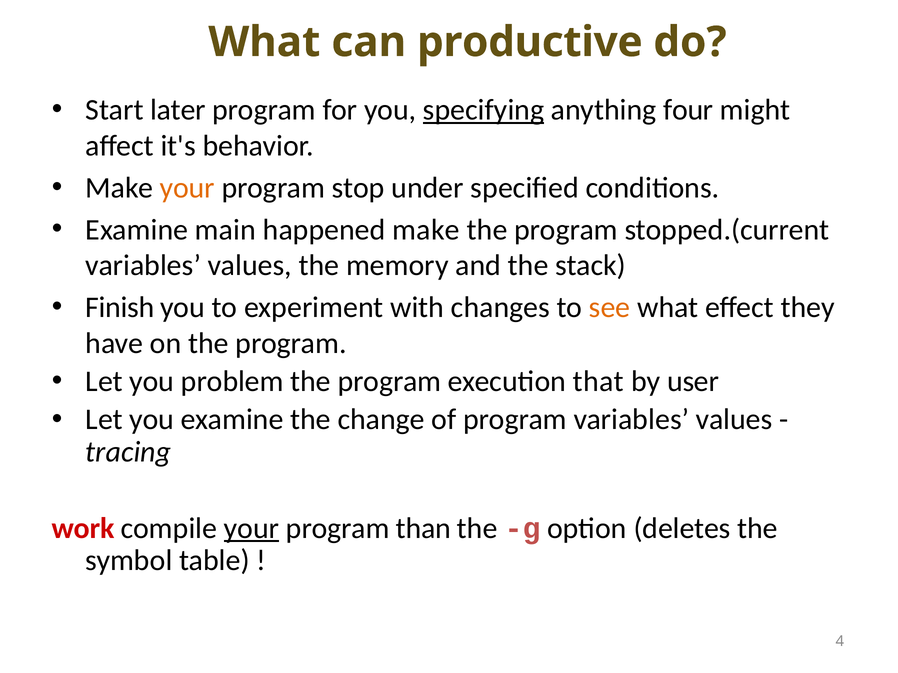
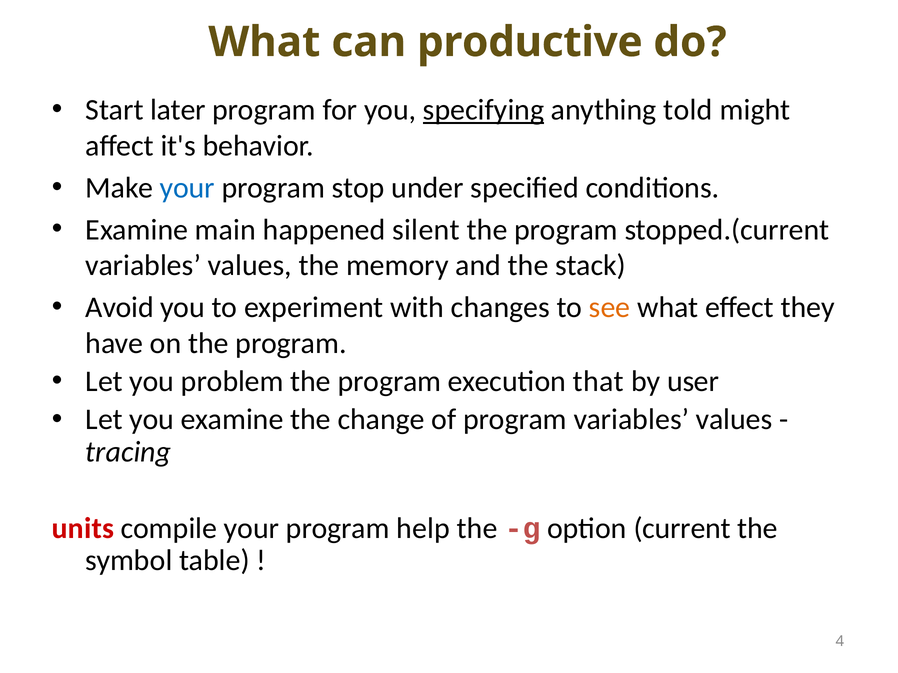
four: four -> told
your at (187, 188) colour: orange -> blue
happened make: make -> silent
Finish: Finish -> Avoid
work: work -> units
your at (251, 529) underline: present -> none
than: than -> help
deletes: deletes -> current
